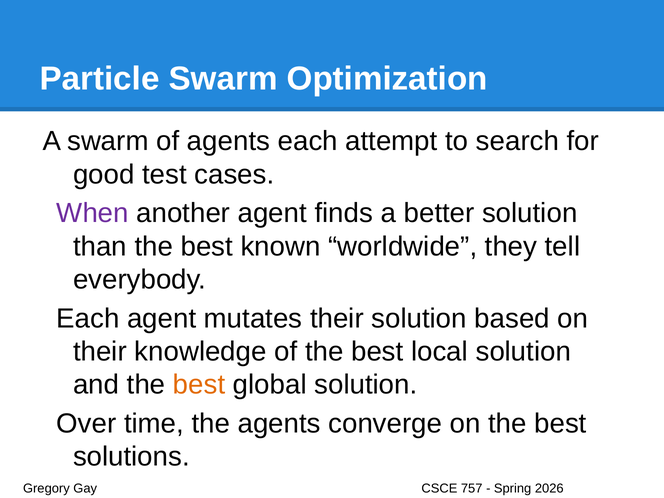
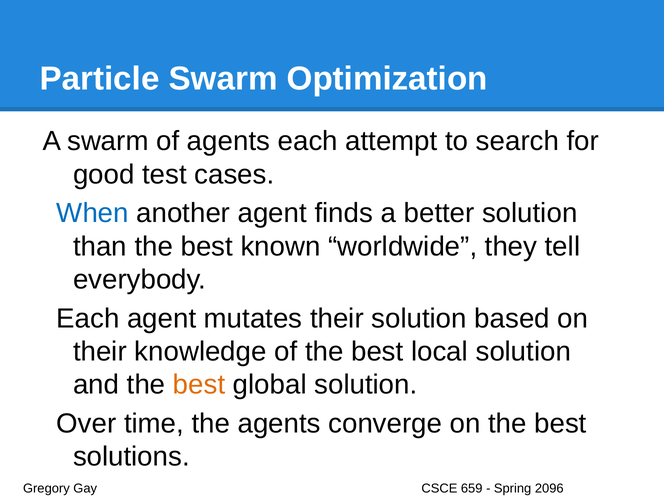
When colour: purple -> blue
757: 757 -> 659
2026: 2026 -> 2096
